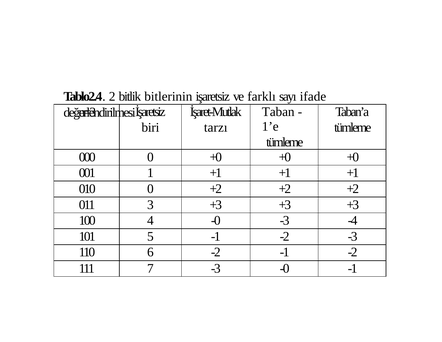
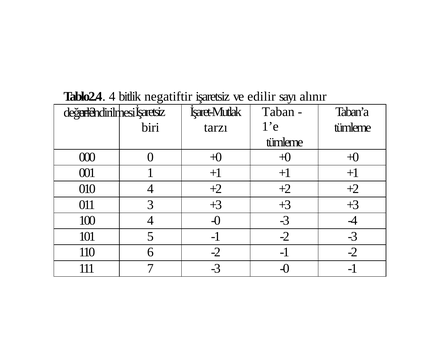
Tablo2.4 2: 2 -> 4
bitlerinin: bitlerinin -> negatiftir
farklı: farklı -> edilir
ifade: ifade -> alınır
010 0: 0 -> 4
